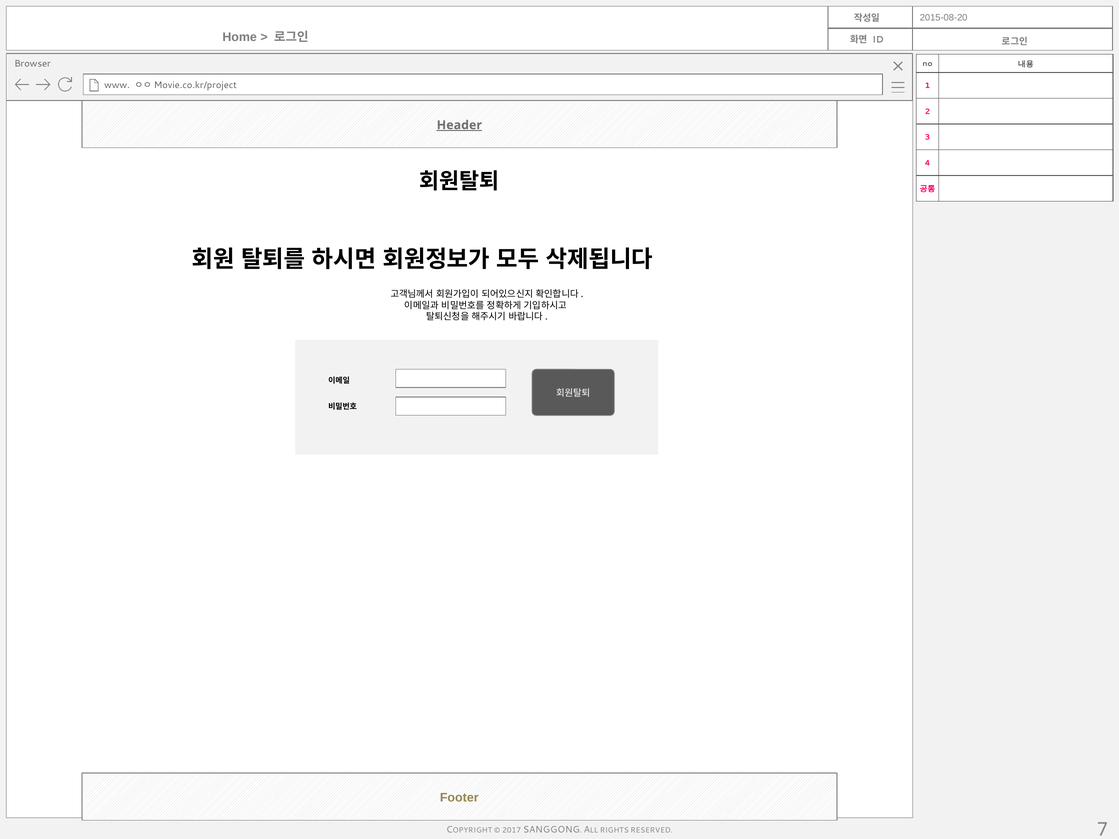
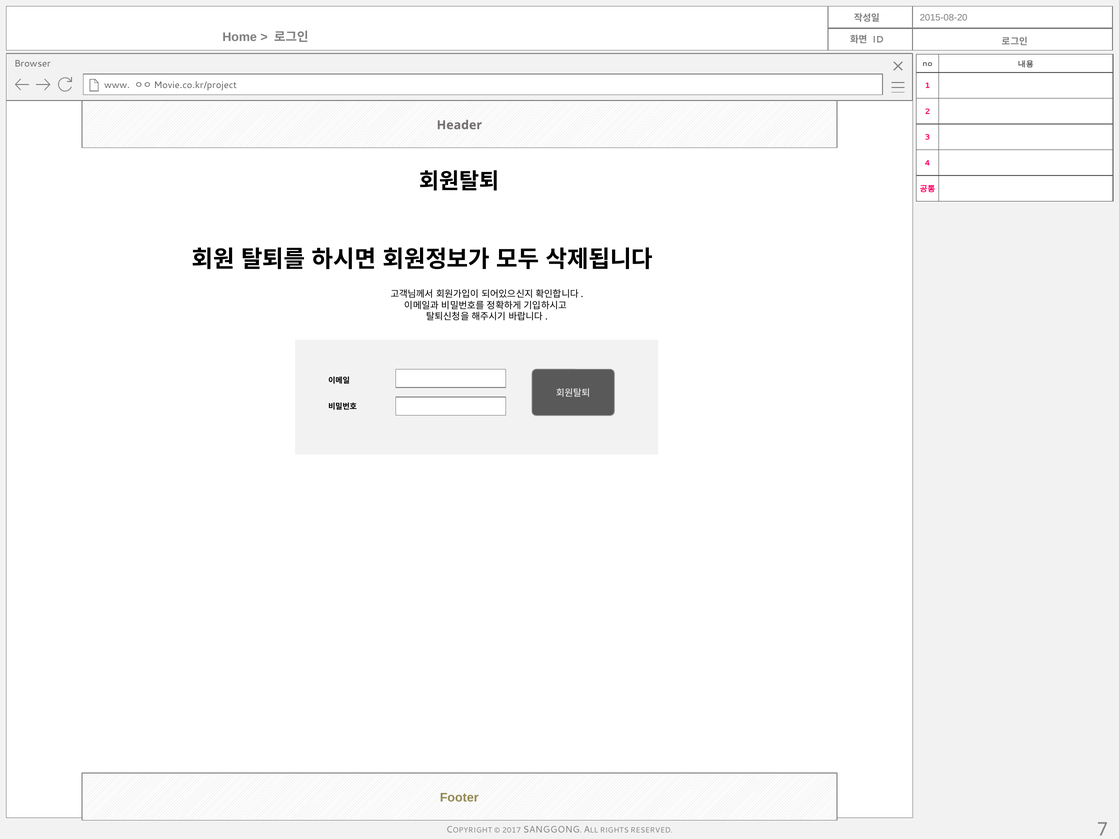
Header underline: present -> none
